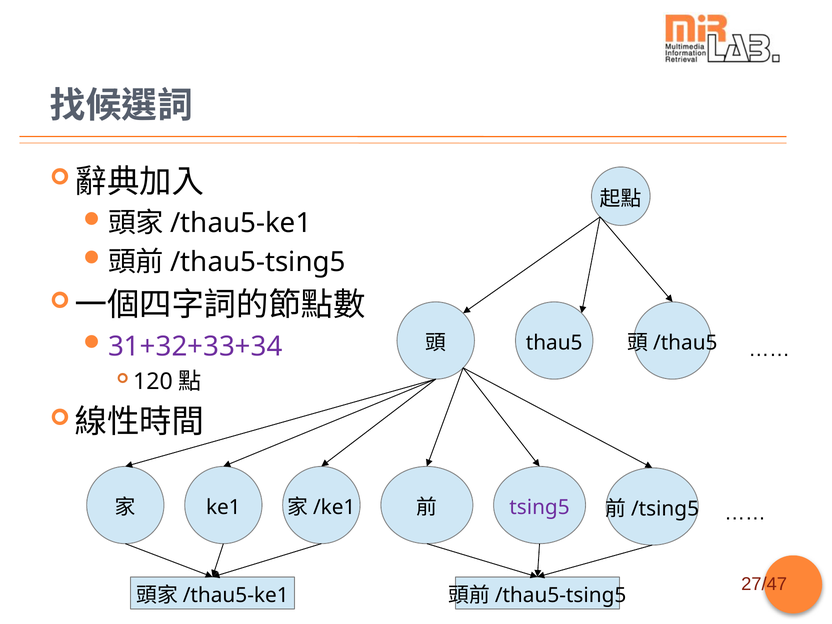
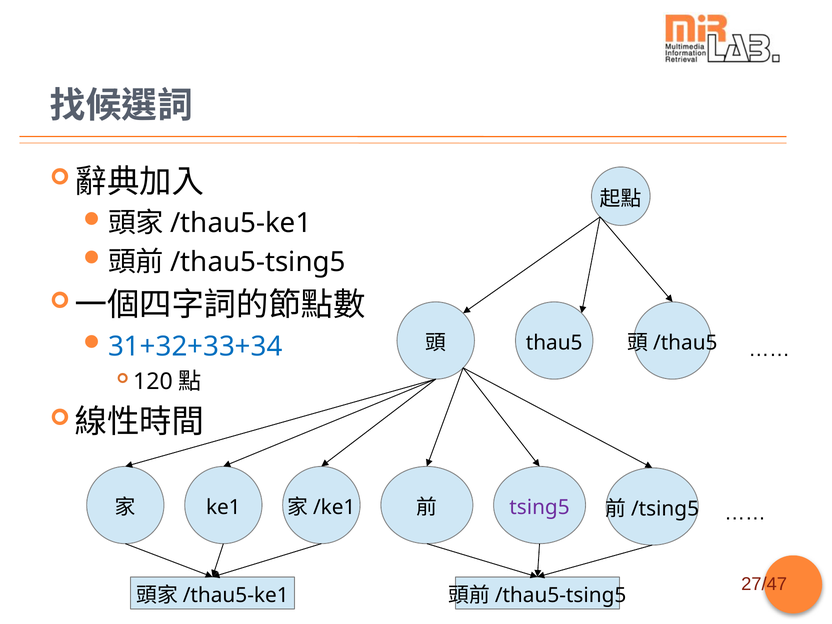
31+32+33+34 colour: purple -> blue
